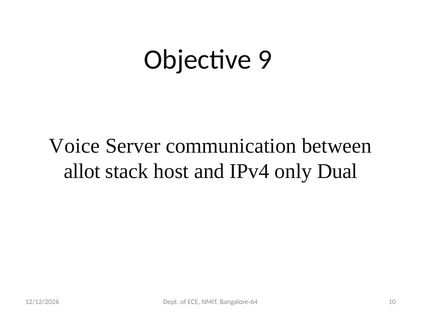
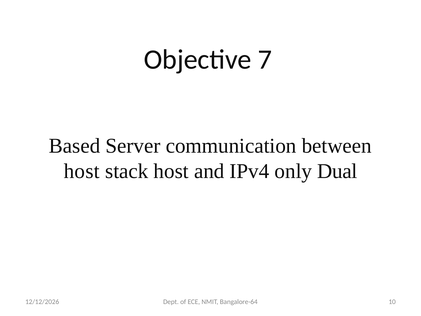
9: 9 -> 7
Voice: Voice -> Based
allot at (82, 171): allot -> host
